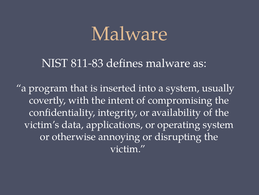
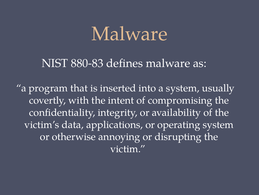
811-83: 811-83 -> 880-83
